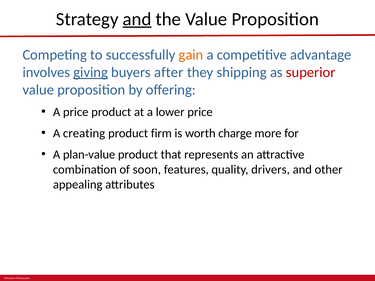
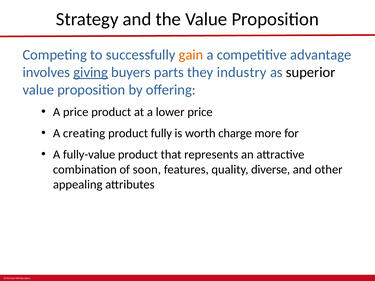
and at (137, 19) underline: present -> none
after: after -> parts
shipping: shipping -> industry
superior colour: red -> black
firm: firm -> fully
plan-value: plan-value -> fully-value
drivers: drivers -> diverse
